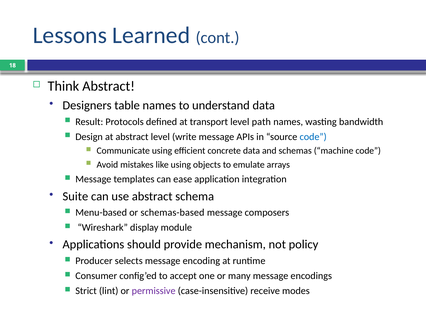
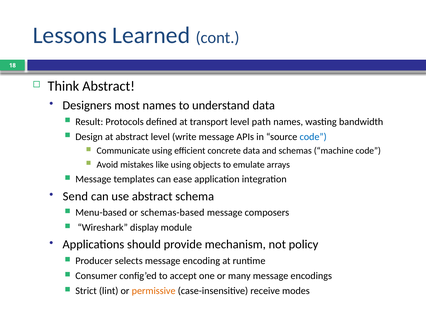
table: table -> most
Suite: Suite -> Send
permissive colour: purple -> orange
